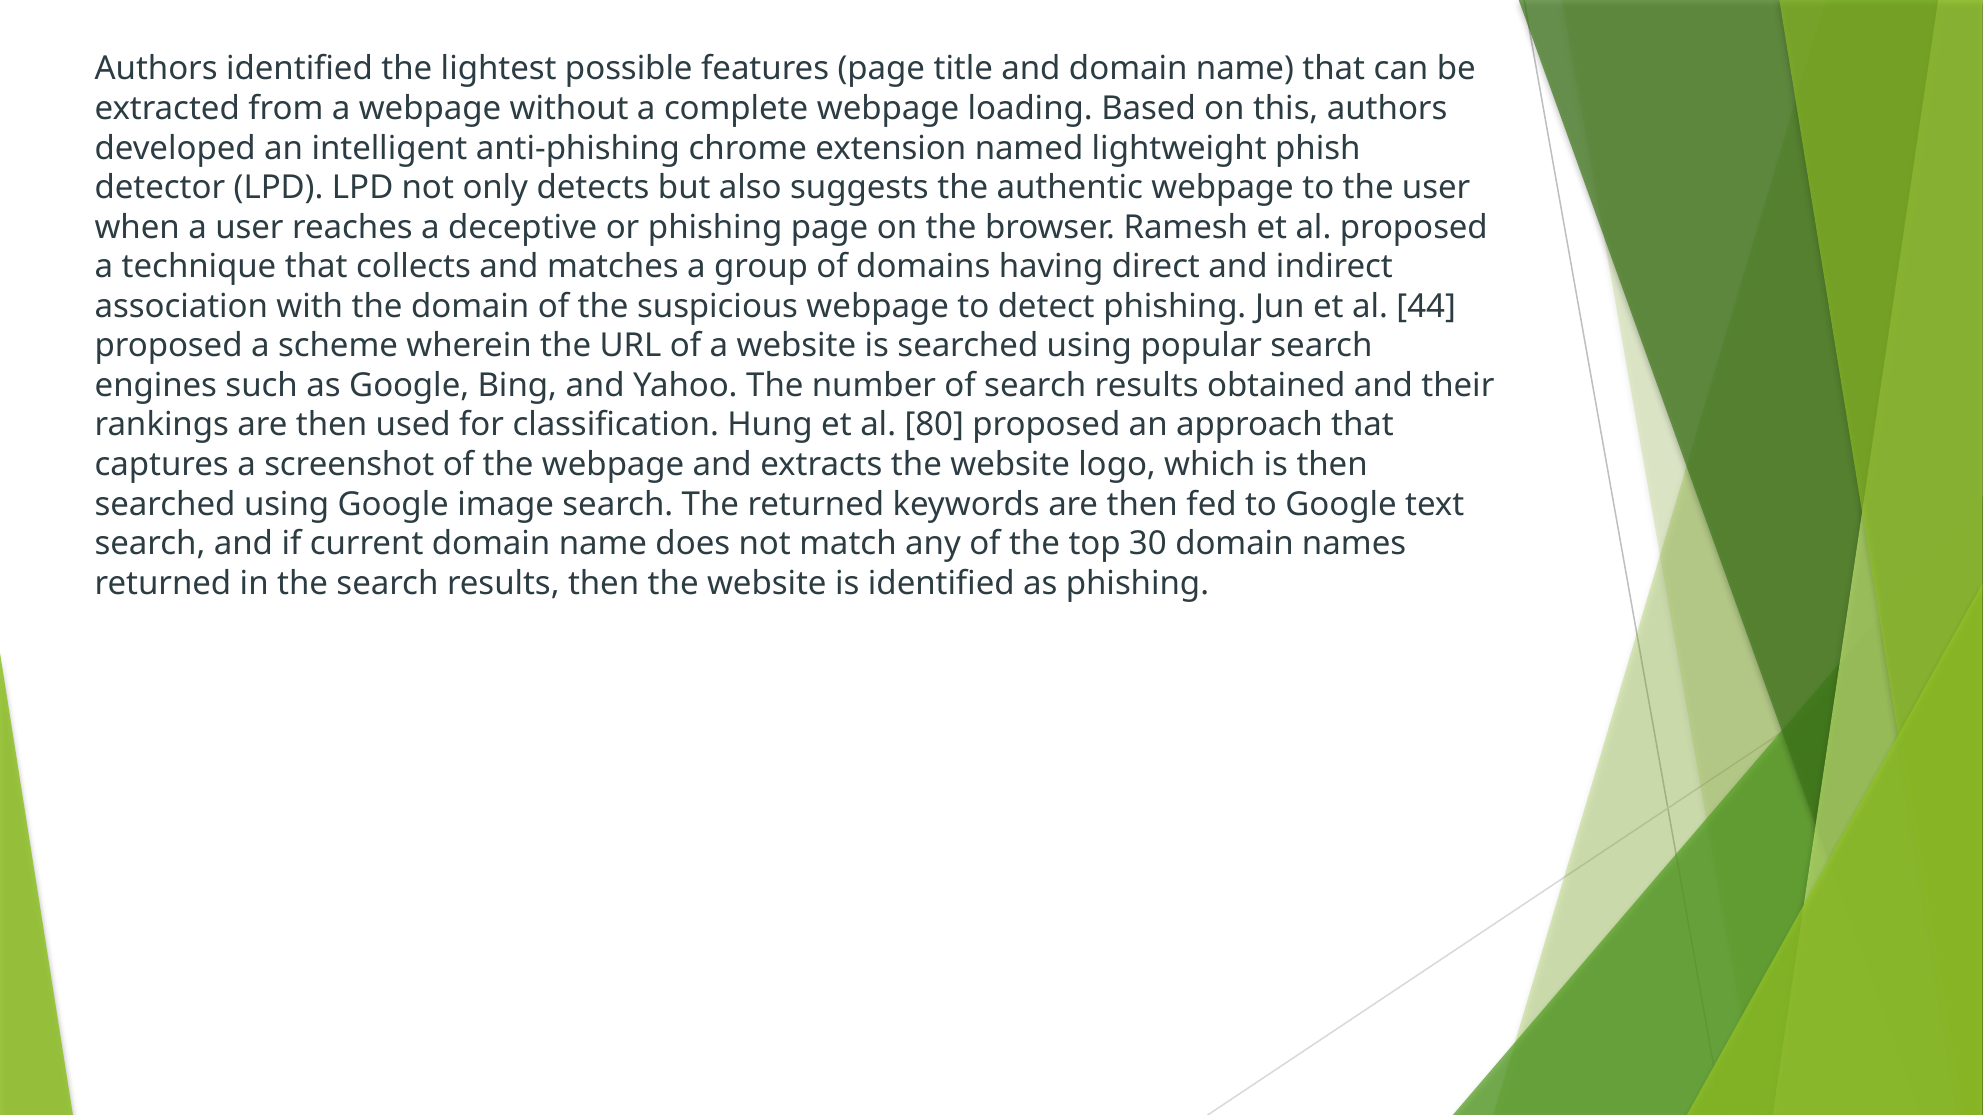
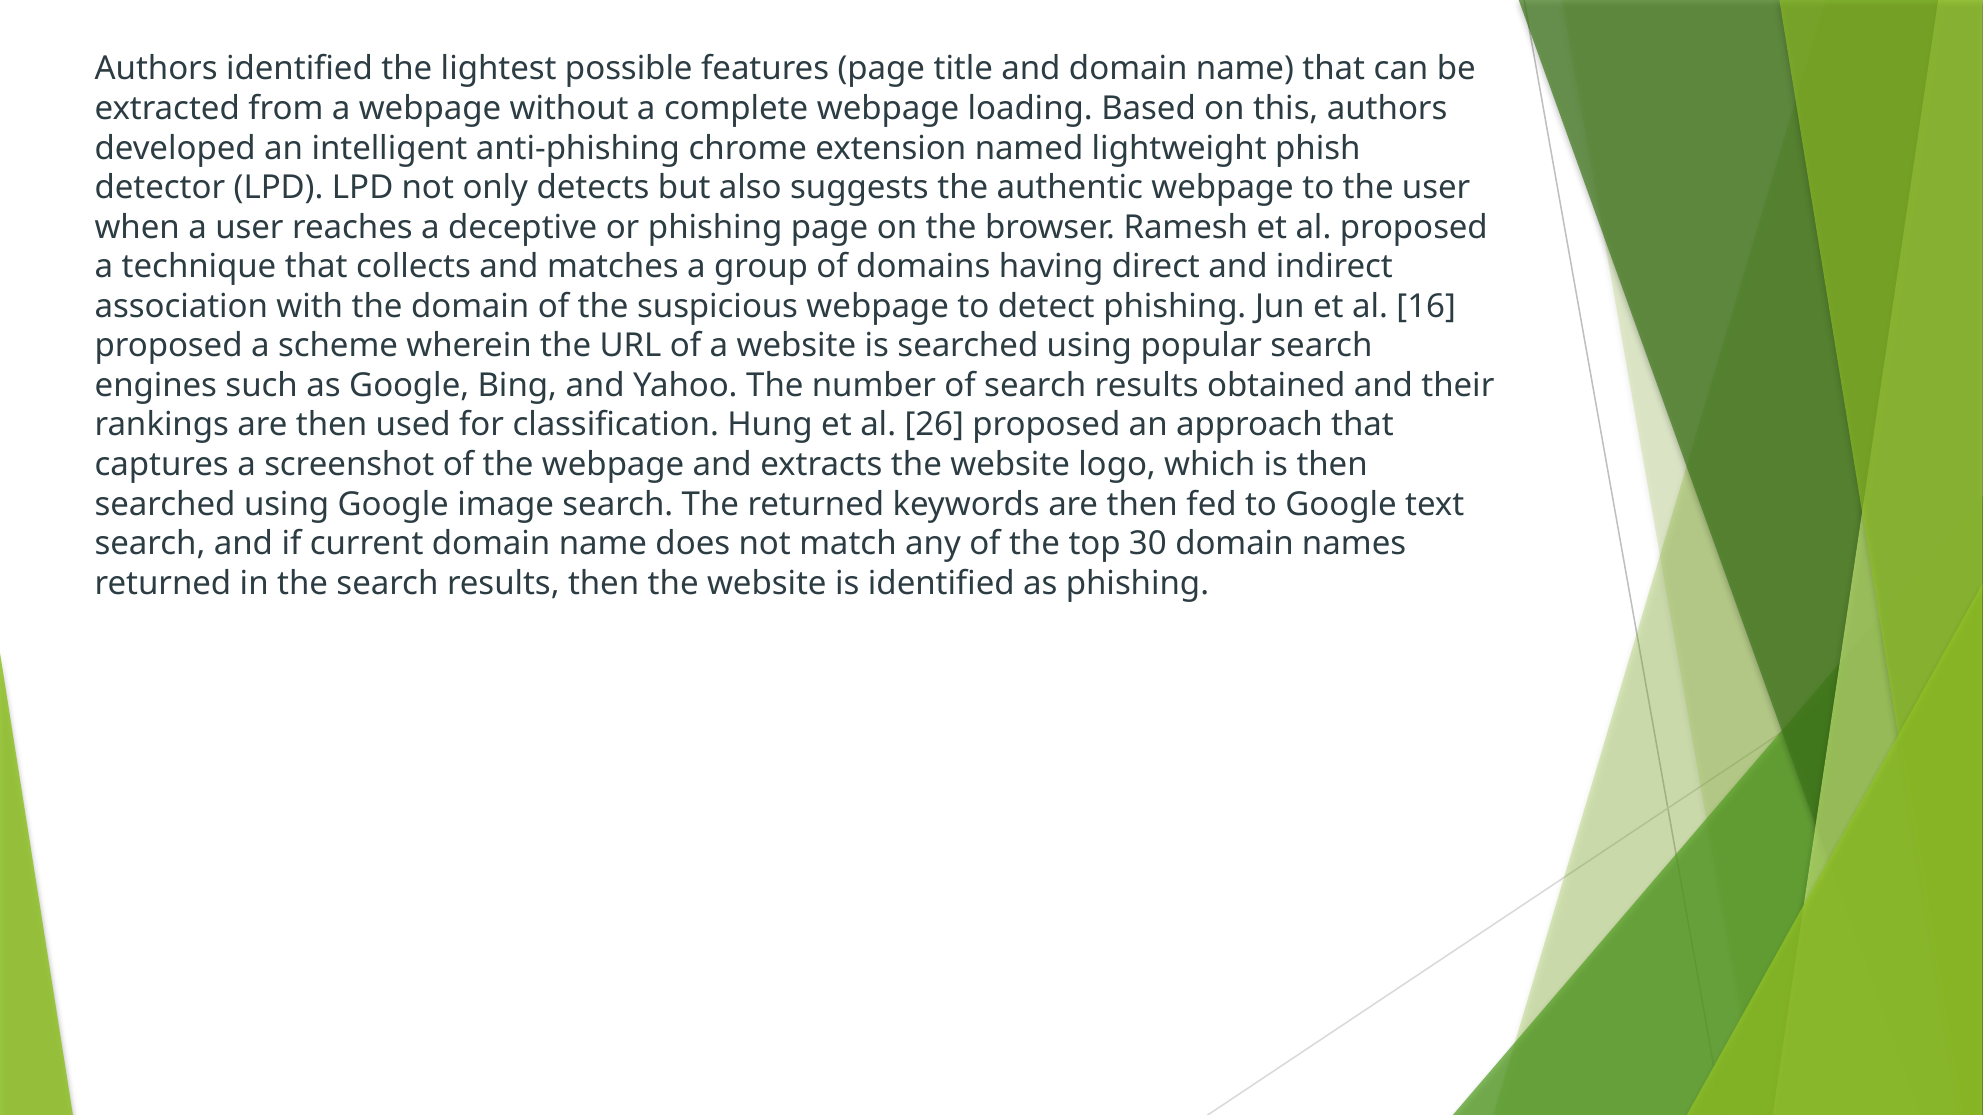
44: 44 -> 16
80: 80 -> 26
